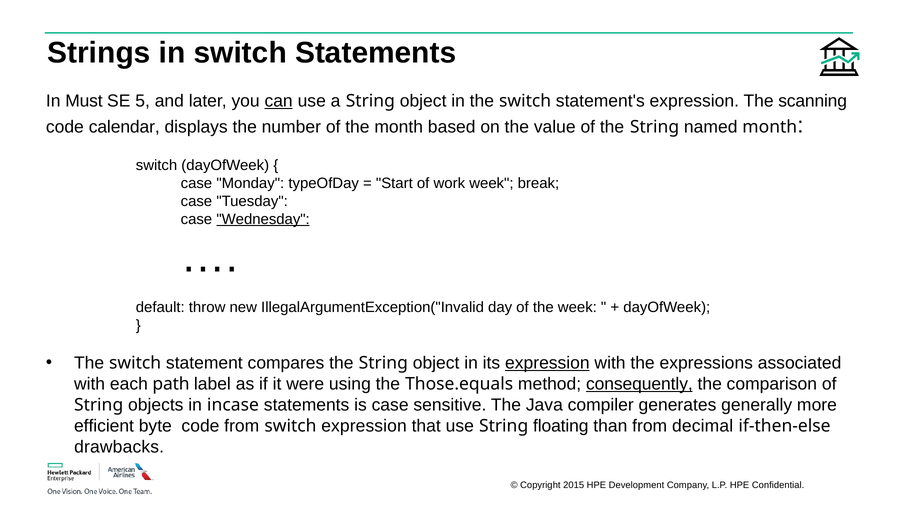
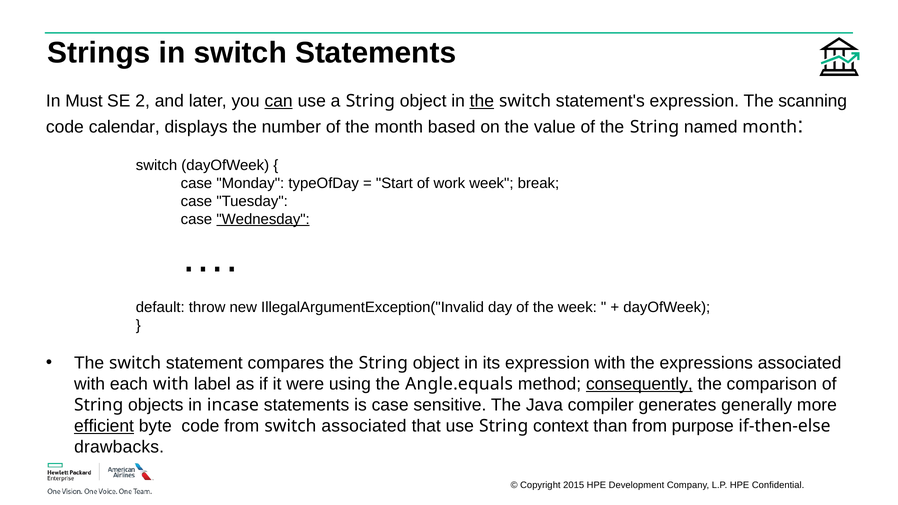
5: 5 -> 2
the at (482, 101) underline: none -> present
expression at (547, 363) underline: present -> none
each path: path -> with
Those.equals: Those.equals -> Angle.equals
efficient underline: none -> present
switch expression: expression -> associated
floating: floating -> context
decimal: decimal -> purpose
